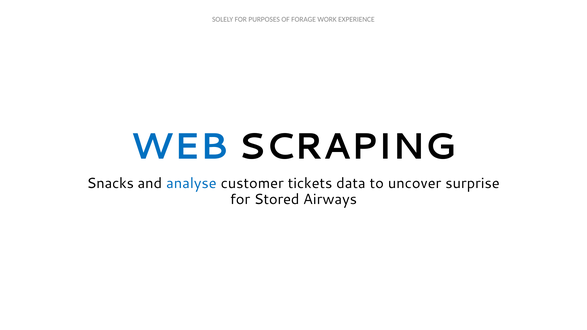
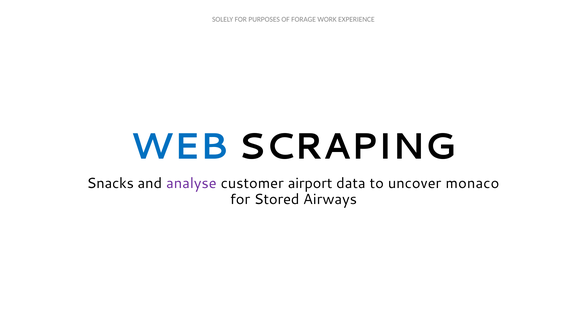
analyse colour: blue -> purple
tickets: tickets -> airport
surprise: surprise -> monaco
